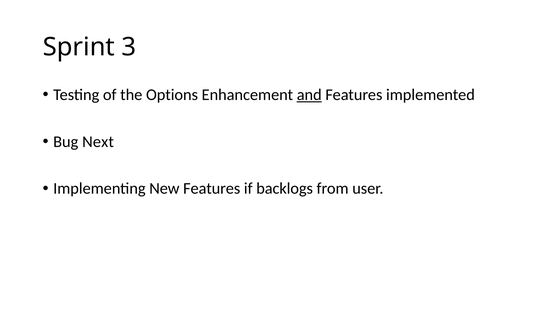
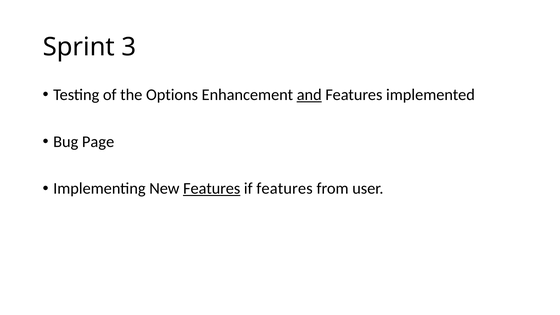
Next: Next -> Page
Features at (212, 189) underline: none -> present
if backlogs: backlogs -> features
